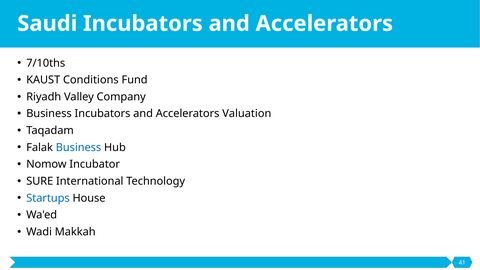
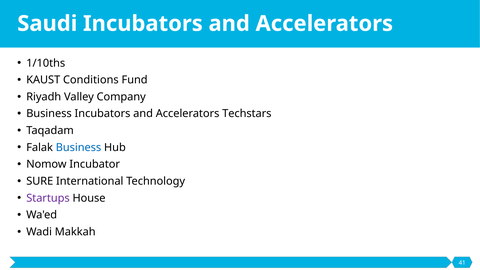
7/10ths: 7/10ths -> 1/10ths
Valuation: Valuation -> Techstars
Startups colour: blue -> purple
